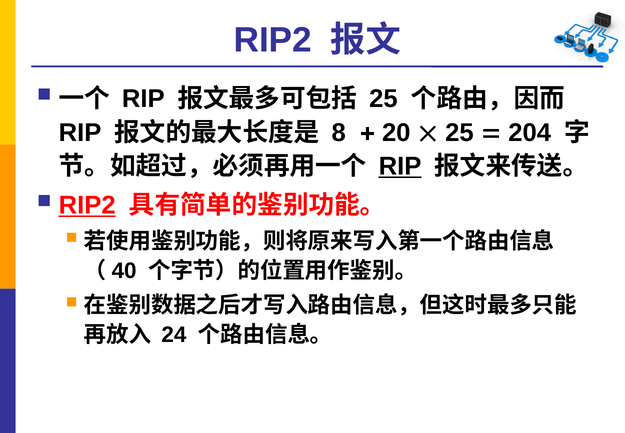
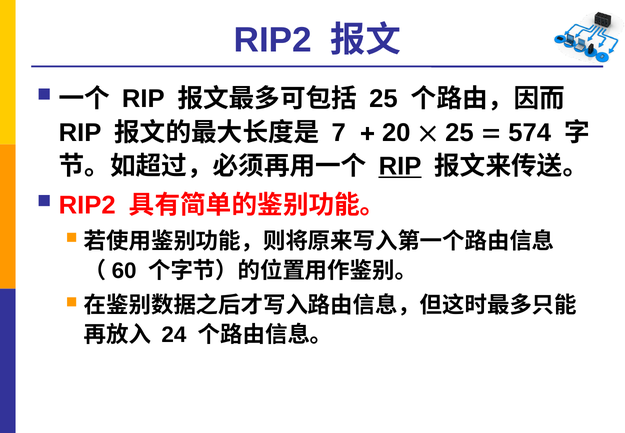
8: 8 -> 7
204: 204 -> 574
RIP2 at (87, 205) underline: present -> none
40: 40 -> 60
